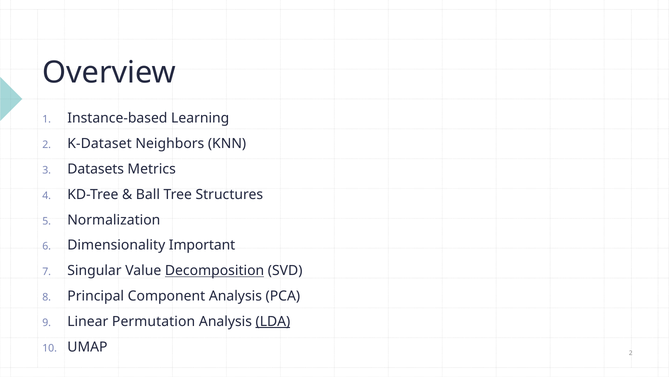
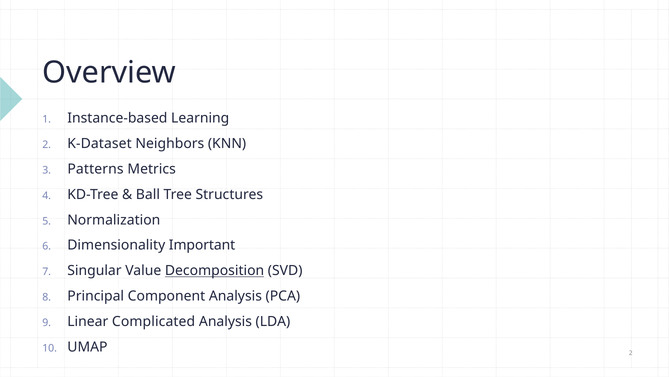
Datasets: Datasets -> Patterns
Permutation: Permutation -> Complicated
LDA underline: present -> none
